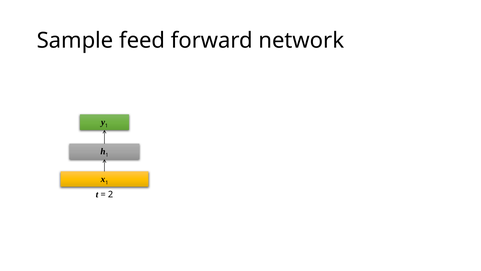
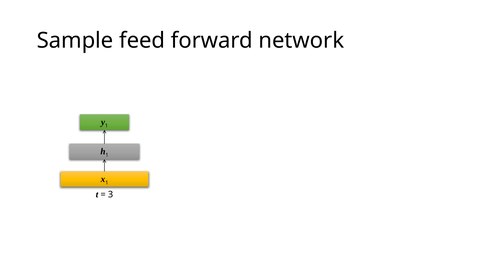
2: 2 -> 3
